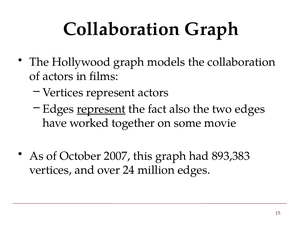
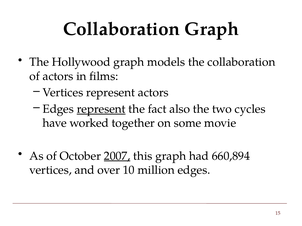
two edges: edges -> cycles
2007 underline: none -> present
893,383: 893,383 -> 660,894
24: 24 -> 10
